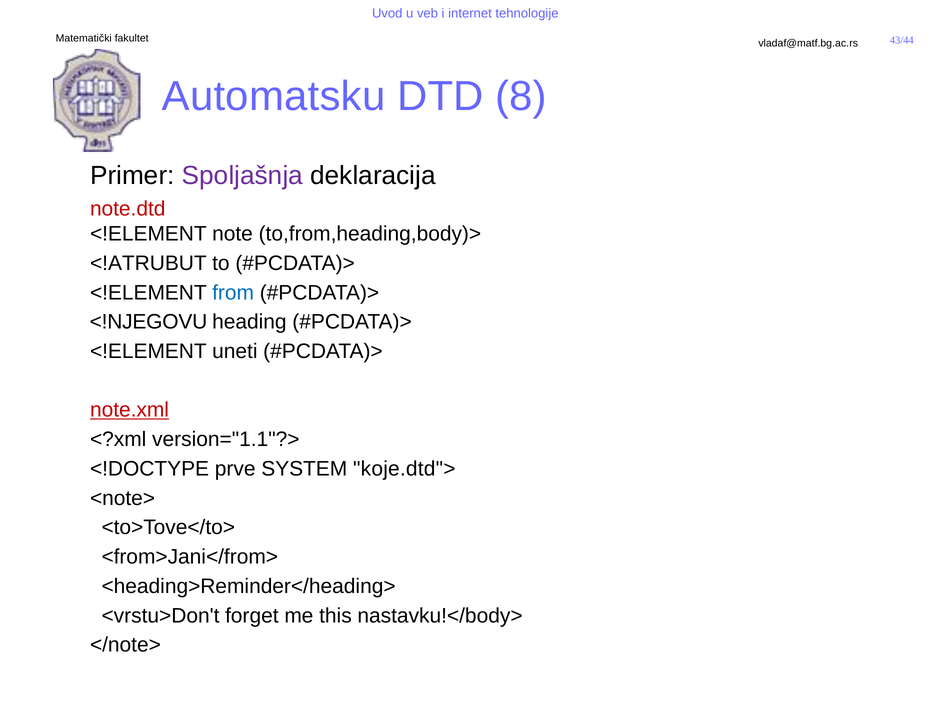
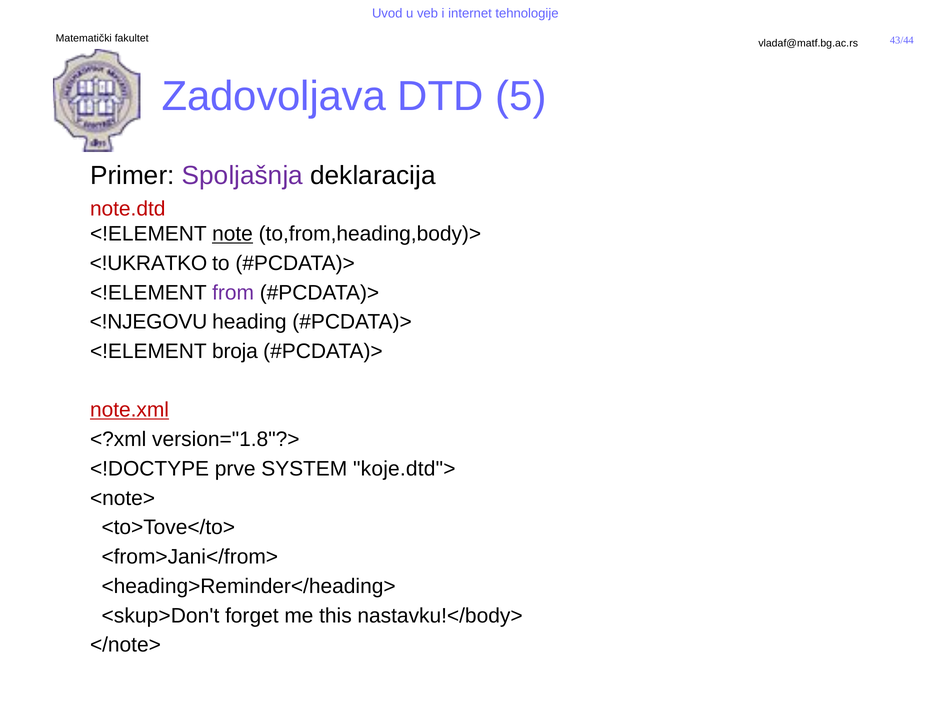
Automatsku: Automatsku -> Zadovoljava
8: 8 -> 5
note underline: none -> present
<!ATRUBUT: <!ATRUBUT -> <!UKRATKO
from colour: blue -> purple
uneti: uneti -> broja
version="1.1"?>: version="1.1"?> -> version="1.8"?>
<vrstu>Don't: <vrstu>Don't -> <skup>Don't
